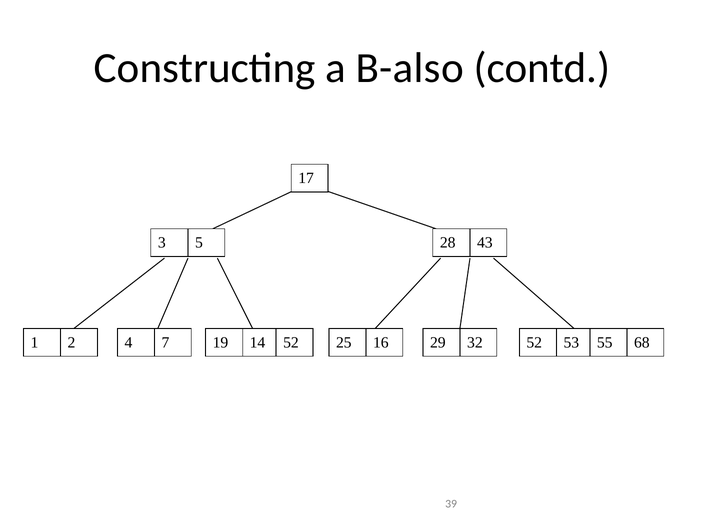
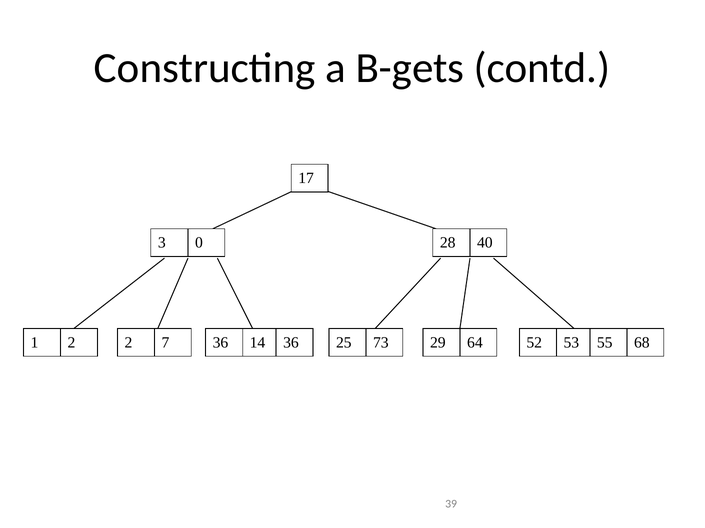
B-also: B-also -> B-gets
5: 5 -> 0
43: 43 -> 40
2 4: 4 -> 2
7 19: 19 -> 36
14 52: 52 -> 36
16: 16 -> 73
32: 32 -> 64
